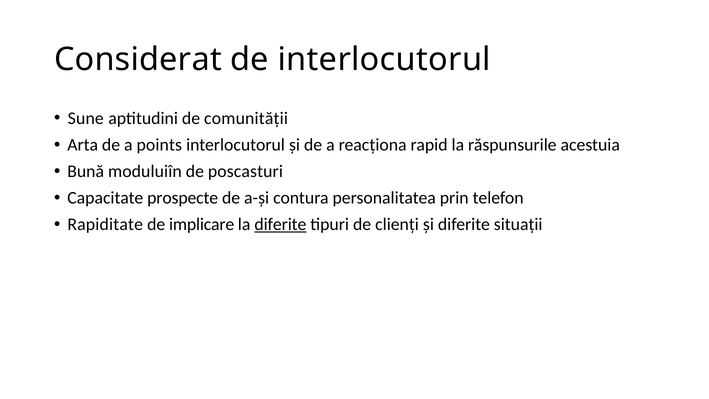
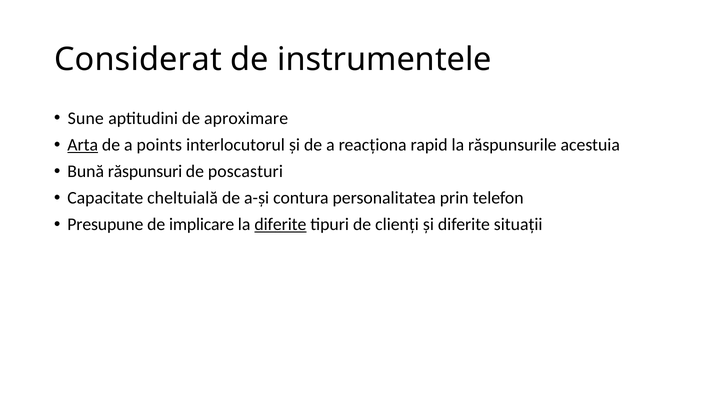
de interlocutorul: interlocutorul -> instrumentele
comunității: comunității -> aproximare
Arta underline: none -> present
moduluiîn: moduluiîn -> răspunsuri
prospecte: prospecte -> cheltuială
Rapiditate: Rapiditate -> Presupune
